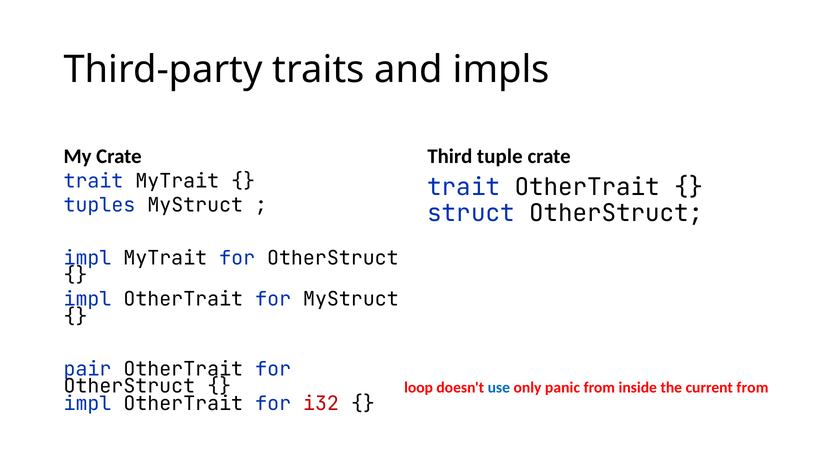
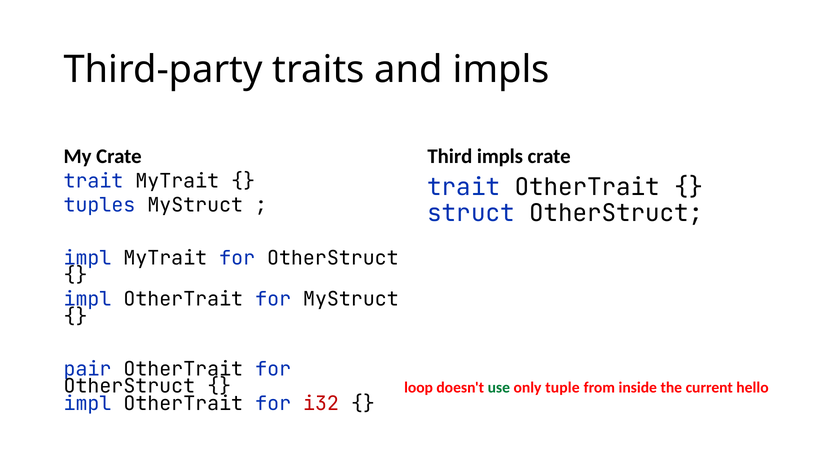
Third tuple: tuple -> impls
use colour: blue -> green
panic: panic -> tuple
current from: from -> hello
